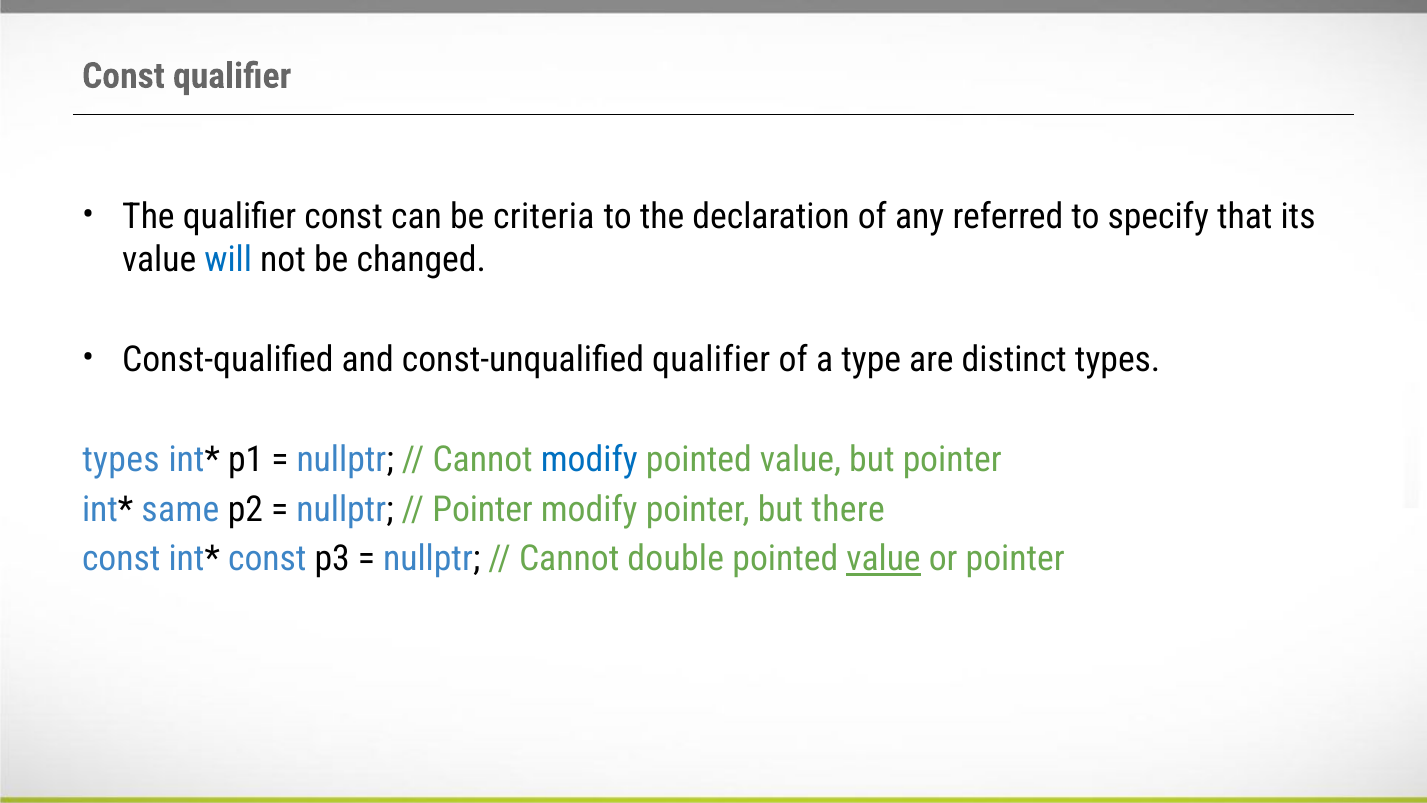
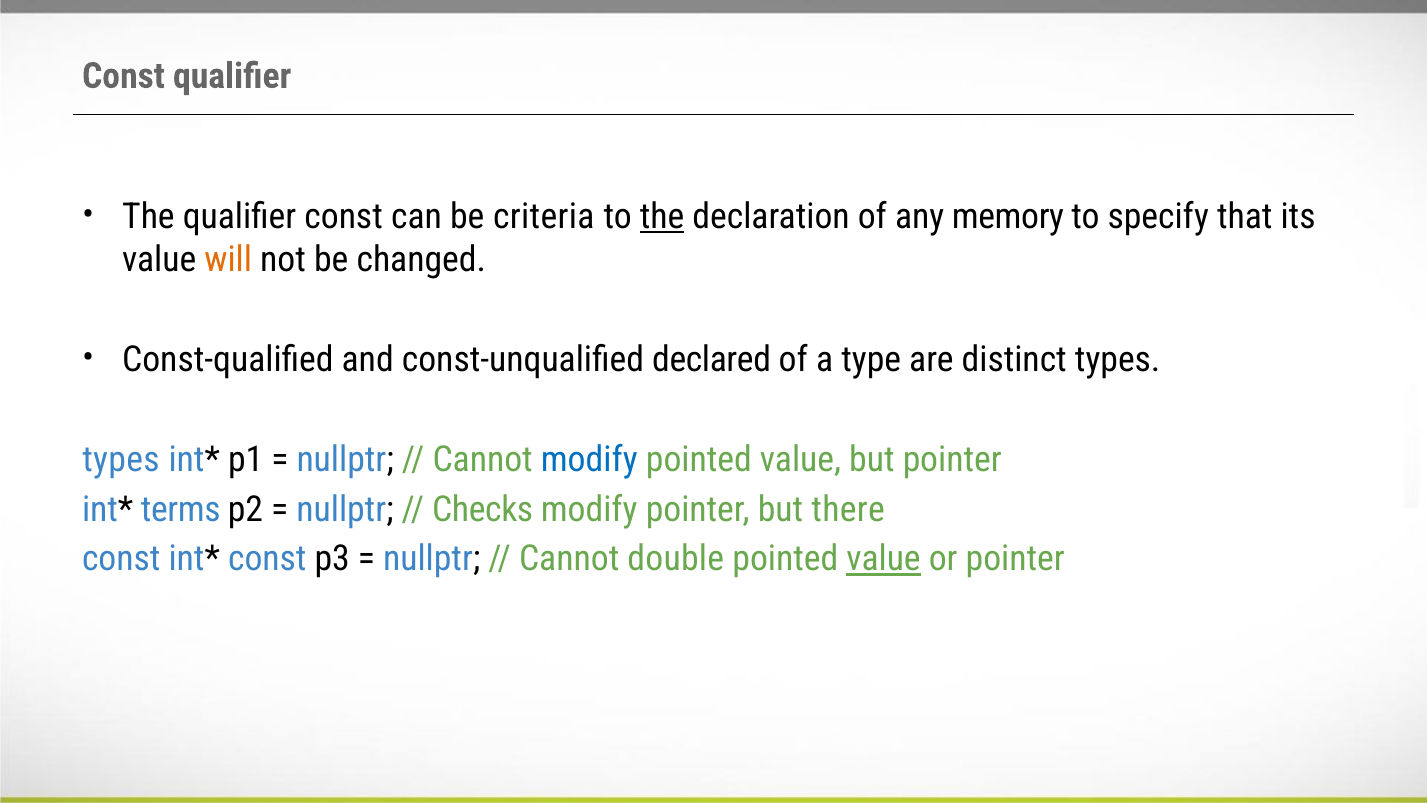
the at (662, 217) underline: none -> present
referred: referred -> memory
will colour: blue -> orange
const-unqualified qualifier: qualifier -> declared
same: same -> terms
Pointer at (483, 509): Pointer -> Checks
